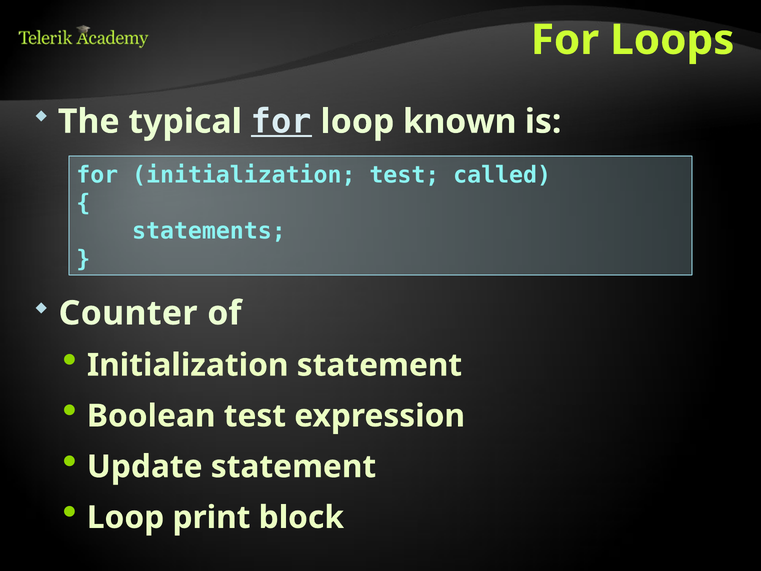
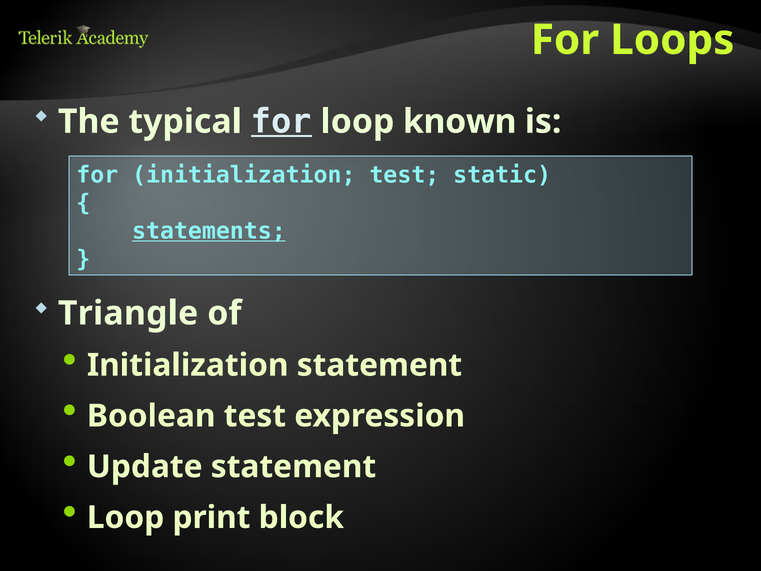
called: called -> static
statements underline: none -> present
Counter: Counter -> Triangle
